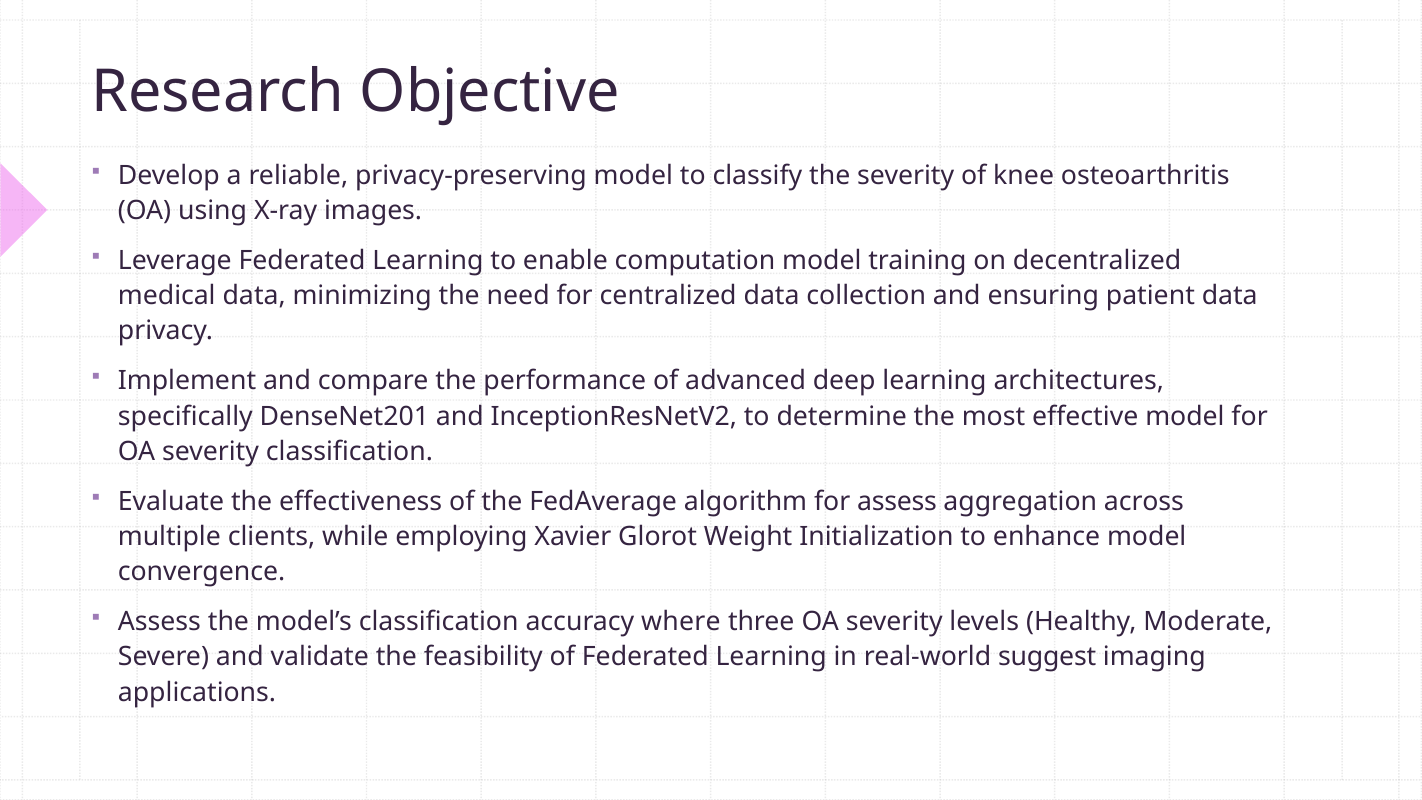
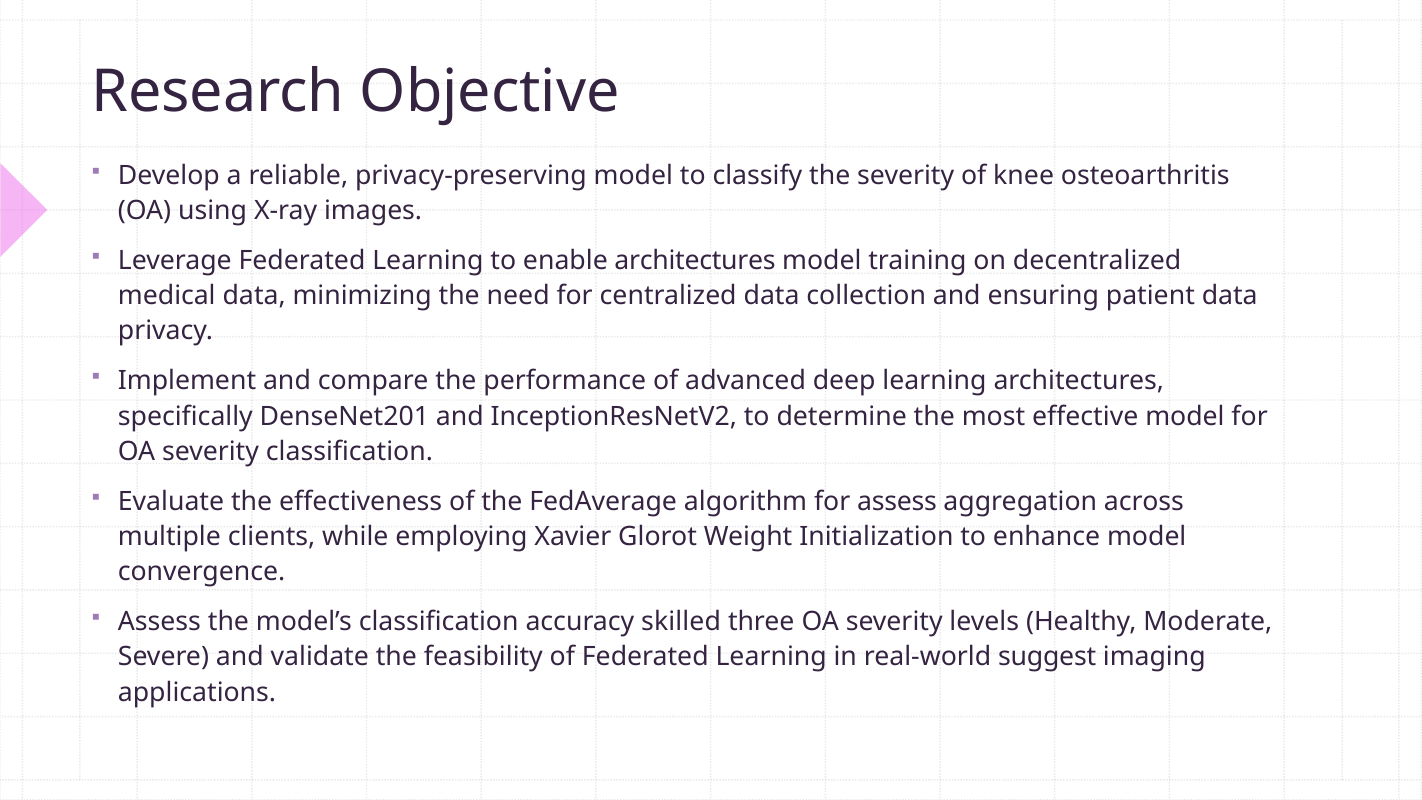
enable computation: computation -> architectures
where: where -> skilled
